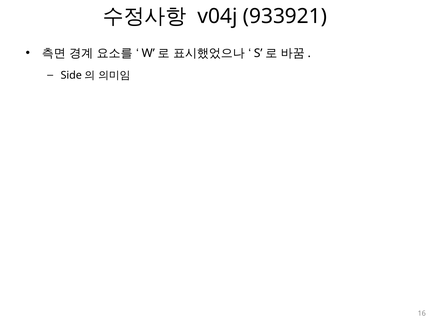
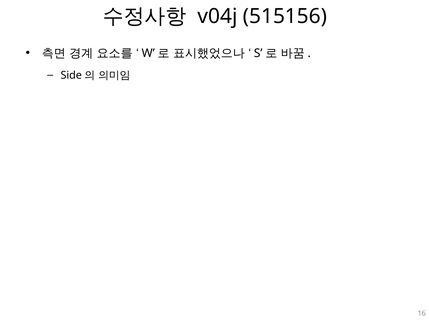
933921: 933921 -> 515156
